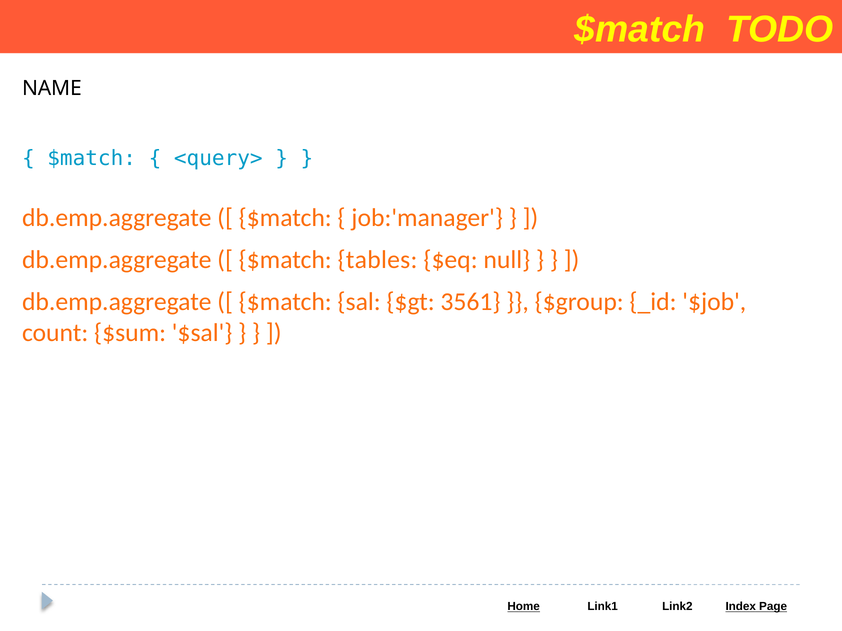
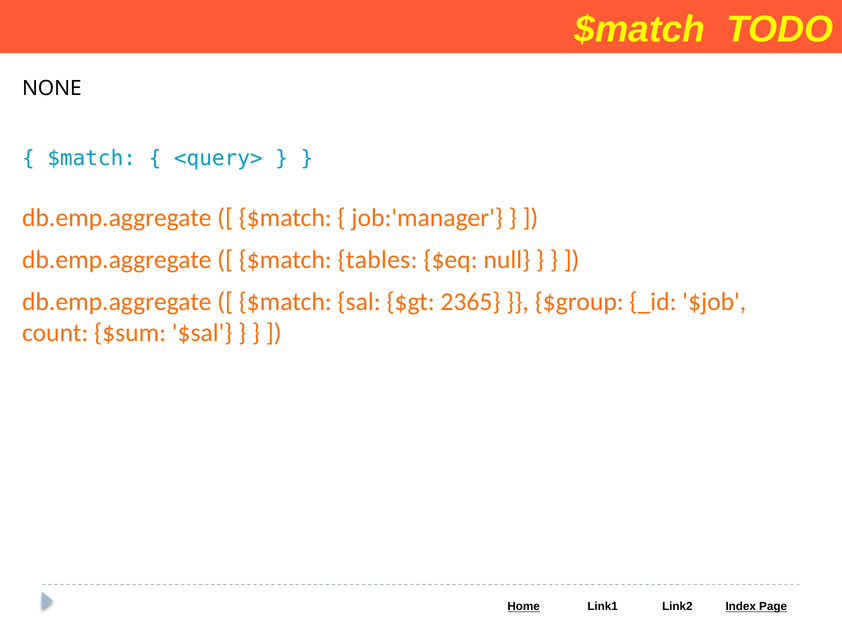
NAME: NAME -> NONE
3561: 3561 -> 2365
